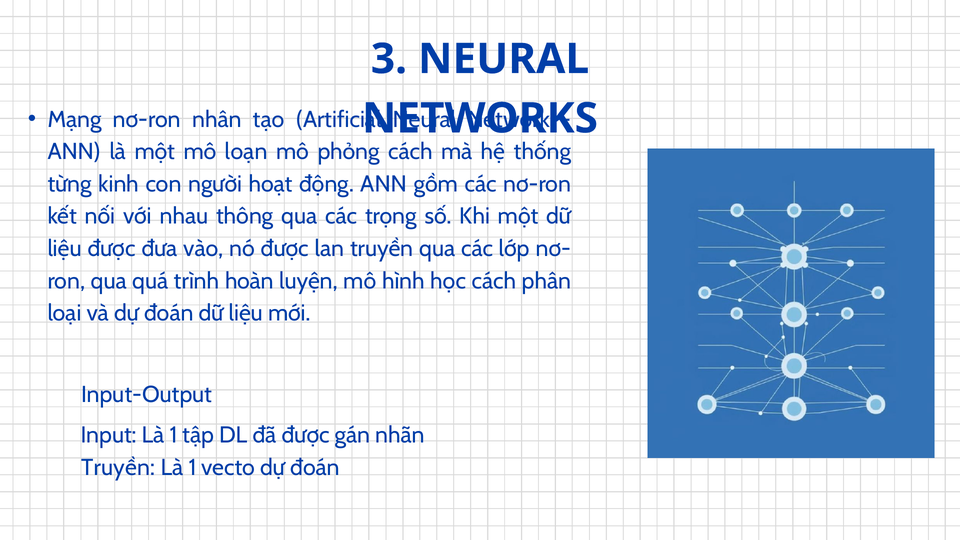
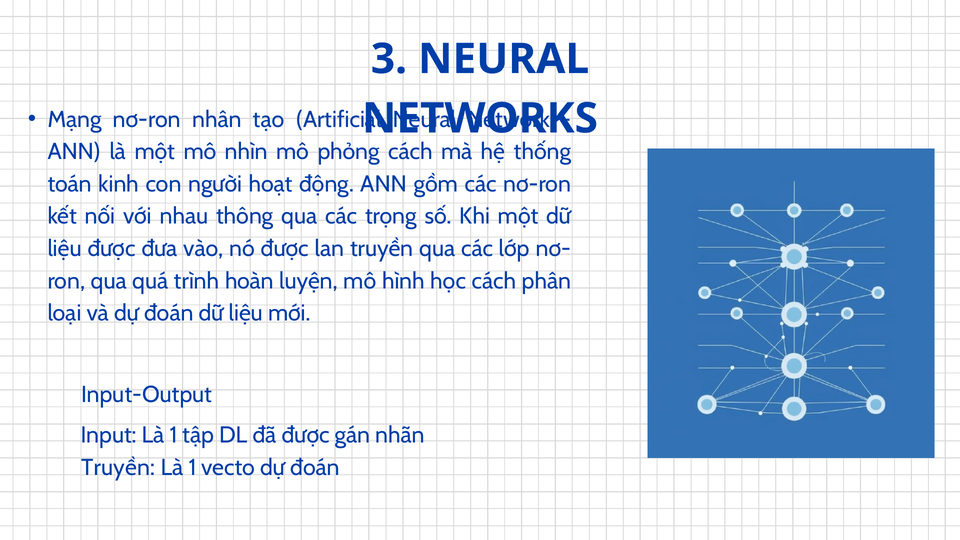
loạn: loạn -> nhìn
từng: từng -> toán
